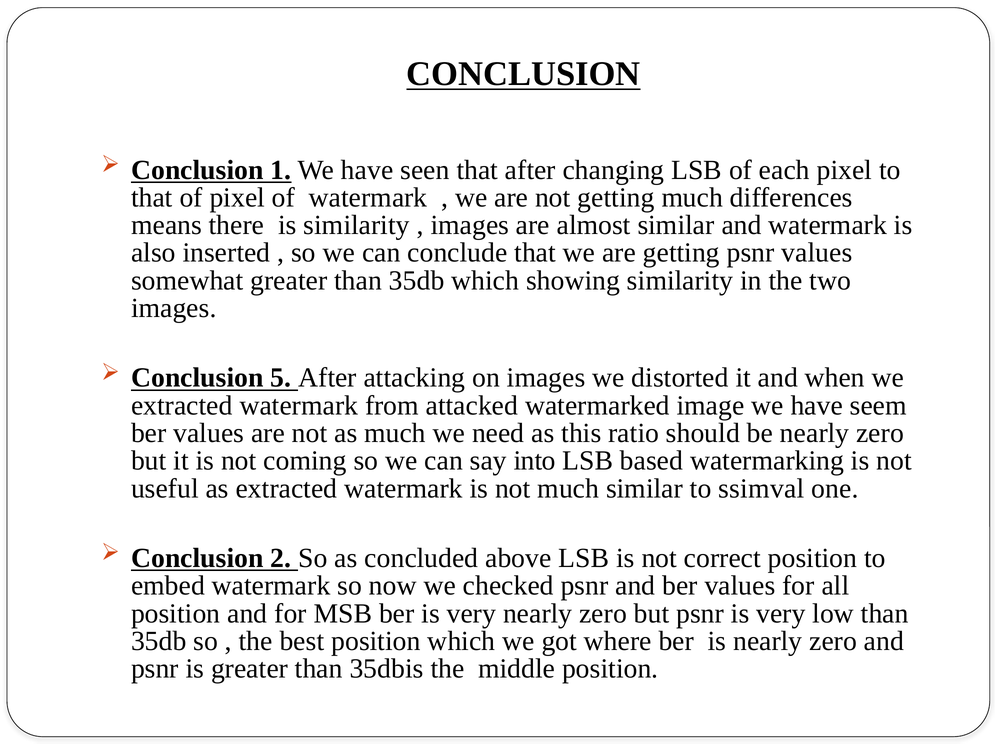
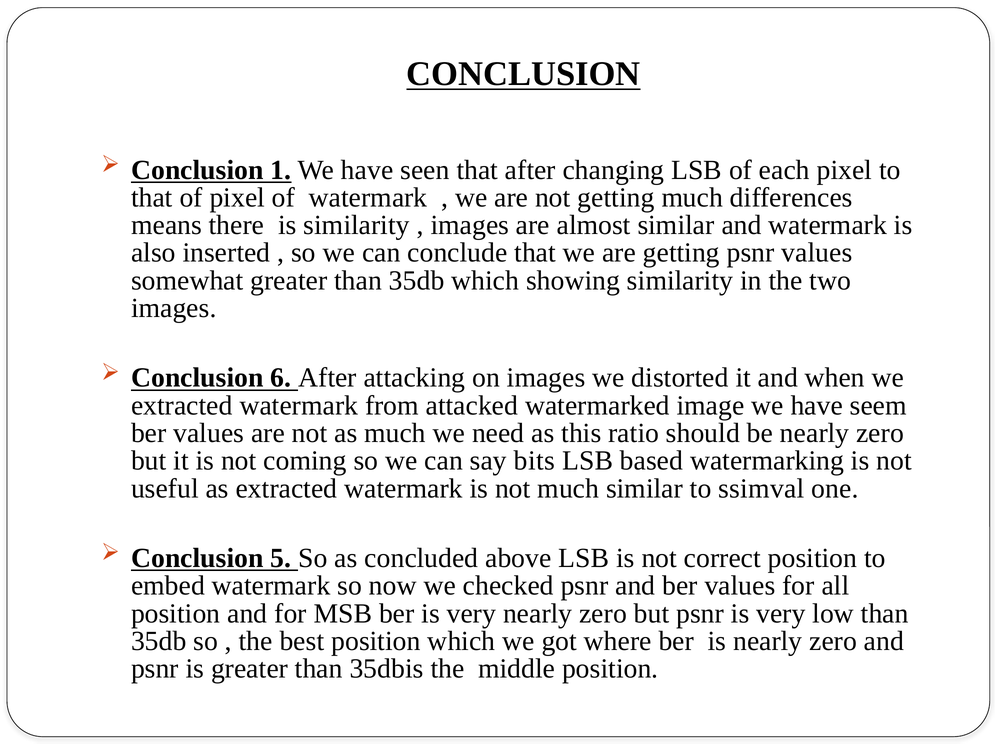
5: 5 -> 6
into: into -> bits
2: 2 -> 5
